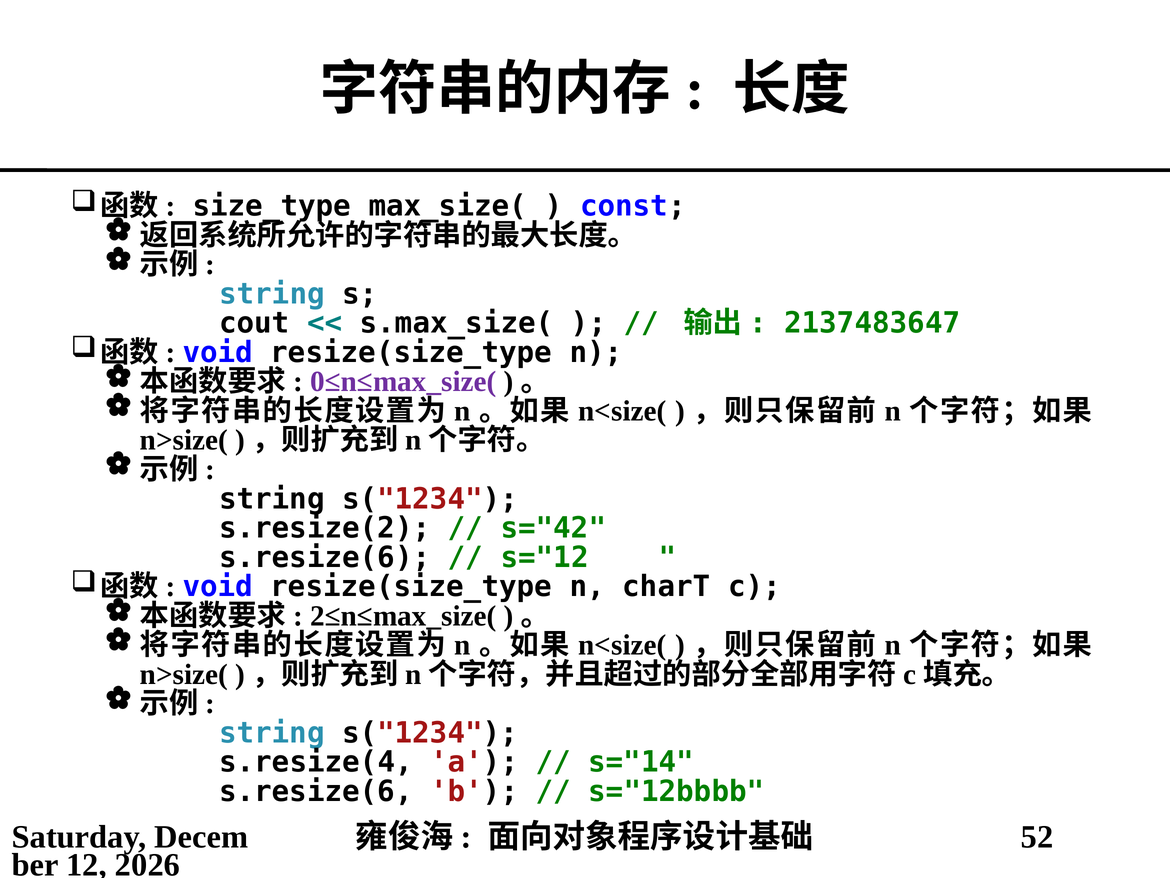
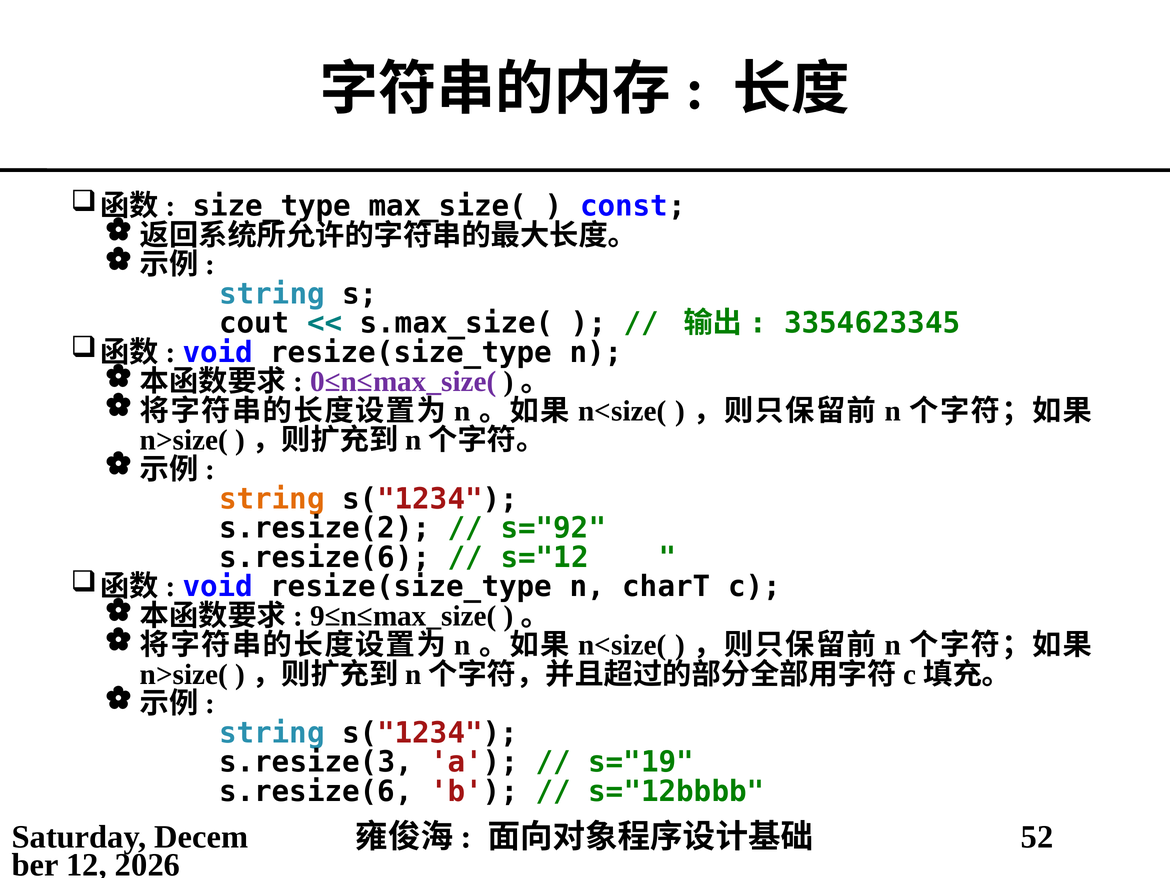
2137483647: 2137483647 -> 3354623345
string at (272, 499) colour: black -> orange
s="42: s="42 -> s="92
2≤n≤max_size(: 2≤n≤max_size( -> 9≤n≤max_size(
s.resize(4: s.resize(4 -> s.resize(3
s="14: s="14 -> s="19
